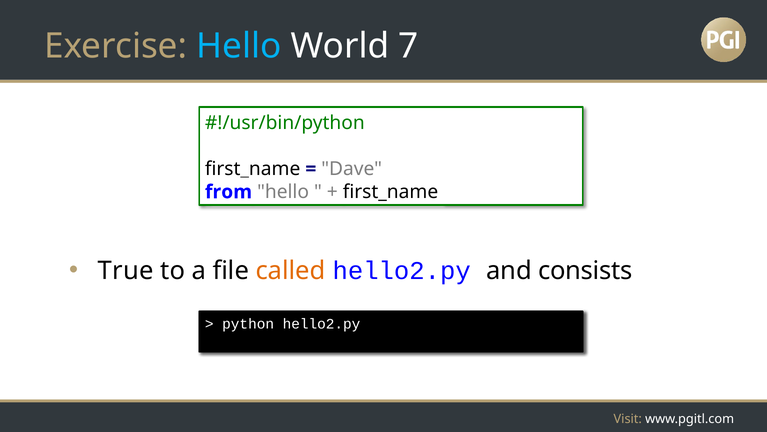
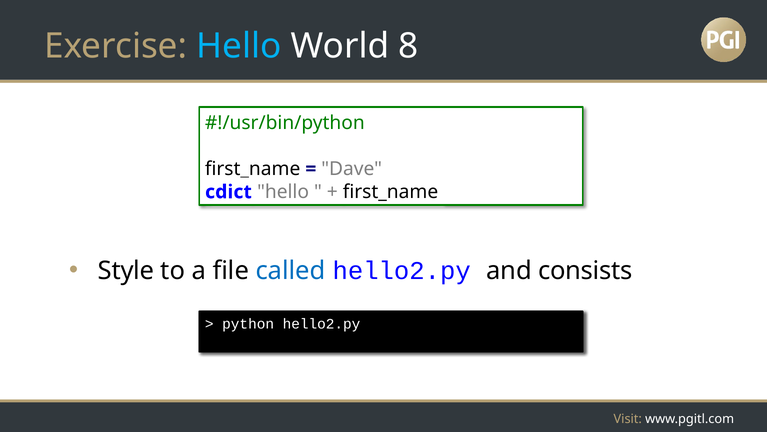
7: 7 -> 8
from: from -> cdict
True: True -> Style
called colour: orange -> blue
